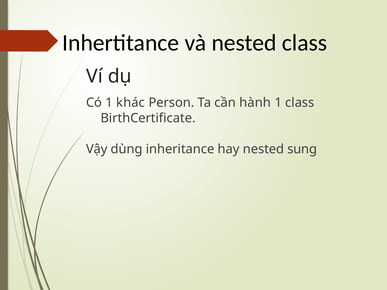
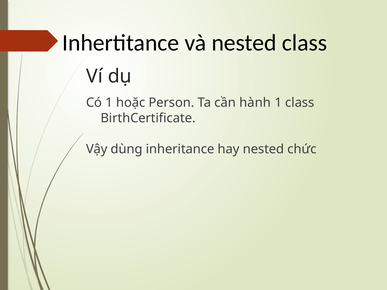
khác: khác -> hoặc
sung: sung -> chức
